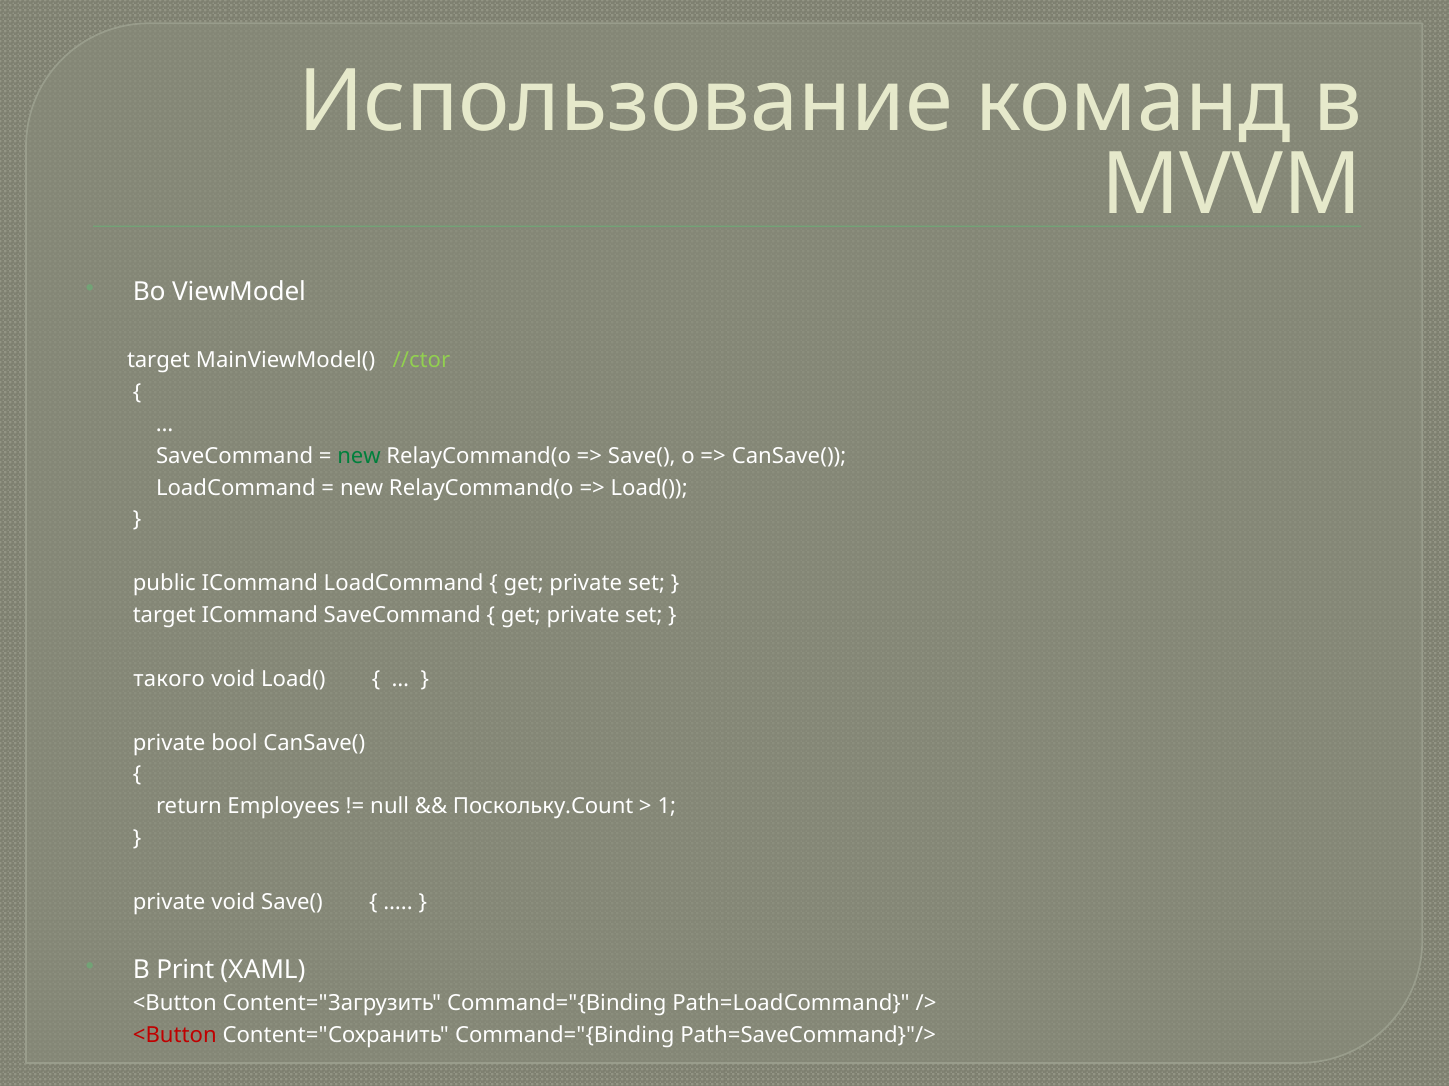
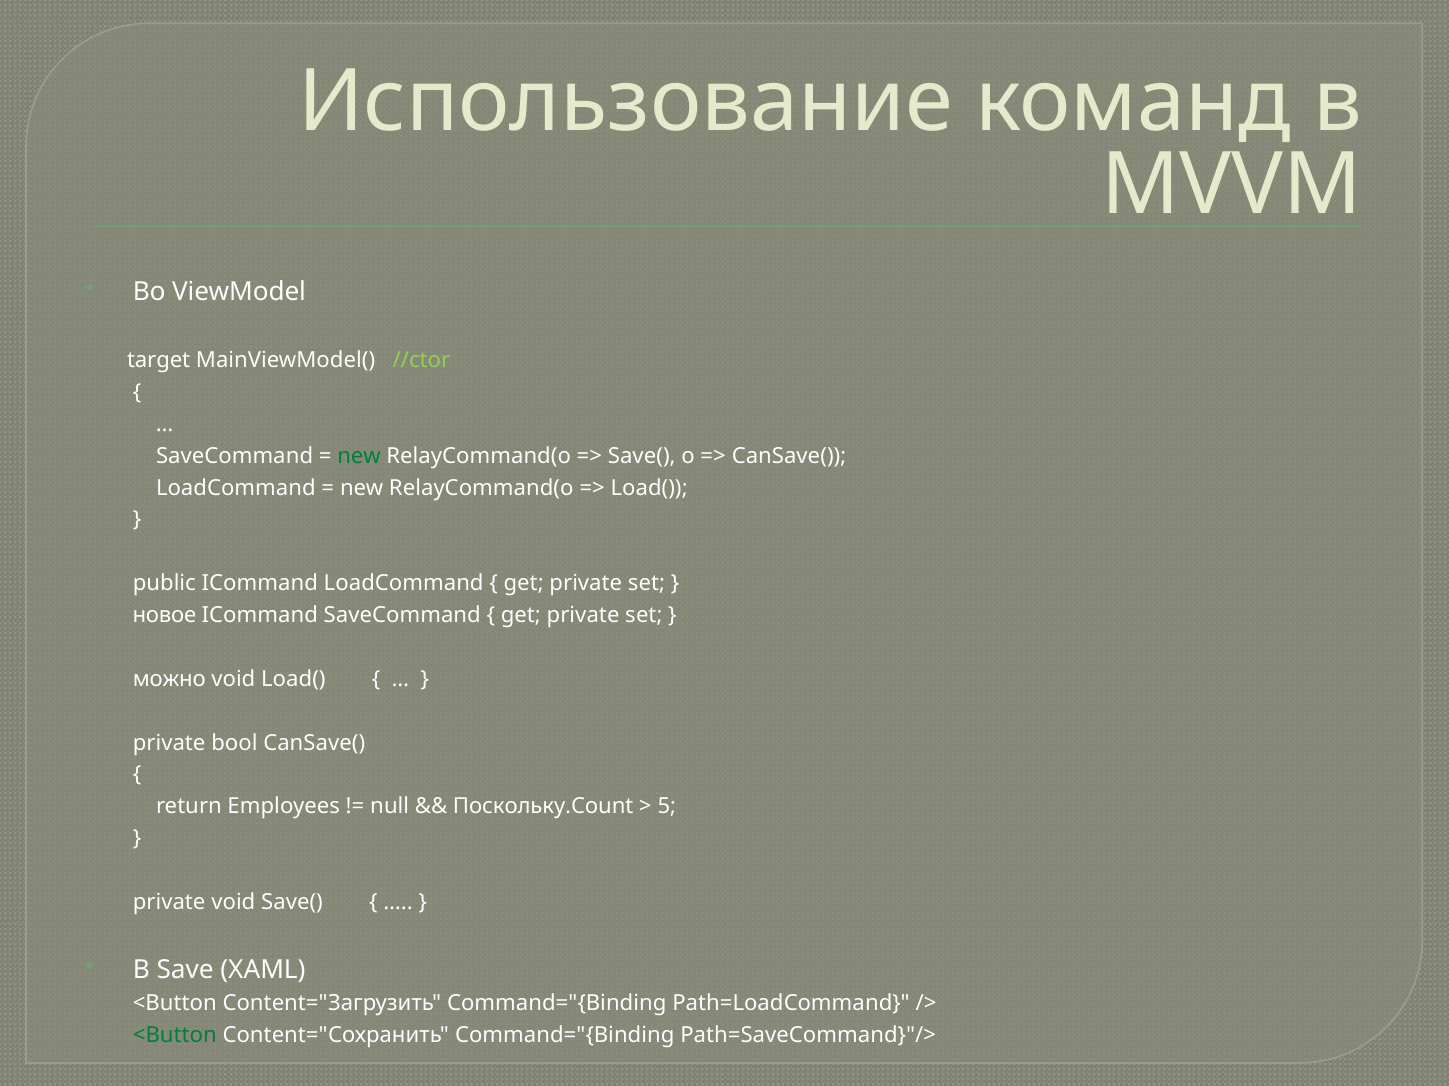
target at (164, 616): target -> новое
такого: такого -> можно
1: 1 -> 5
Print: Print -> Save
<Button at (175, 1036) colour: red -> green
